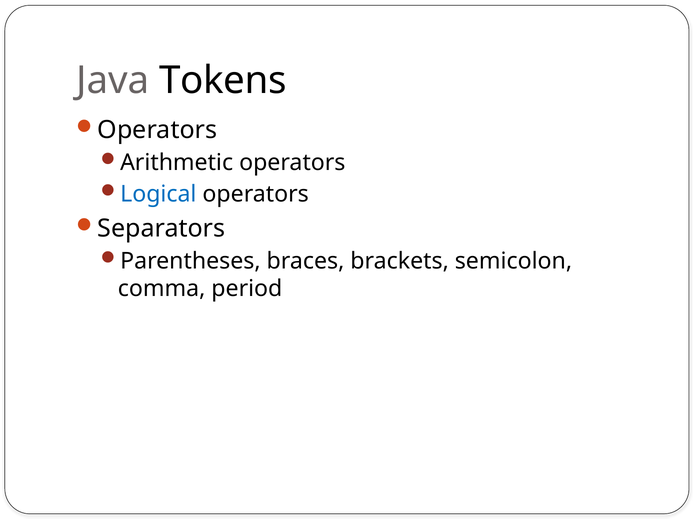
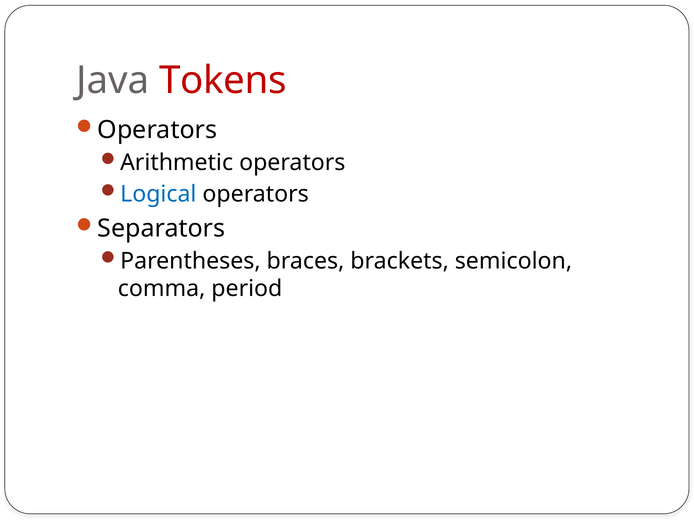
Tokens colour: black -> red
